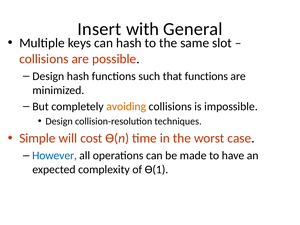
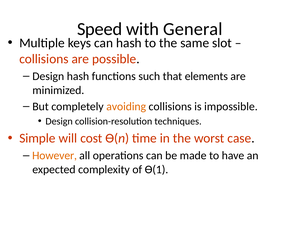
Insert: Insert -> Speed
that functions: functions -> elements
However colour: blue -> orange
